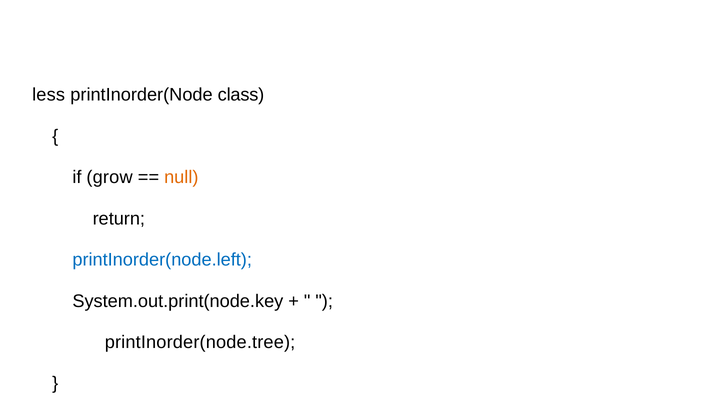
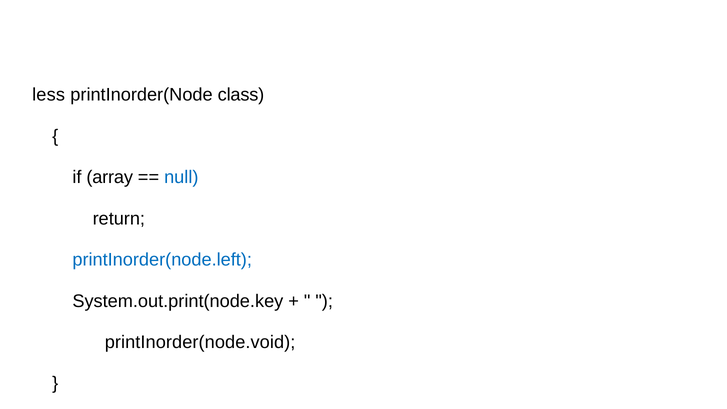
grow: grow -> array
null colour: orange -> blue
printInorder(node.tree: printInorder(node.tree -> printInorder(node.void
